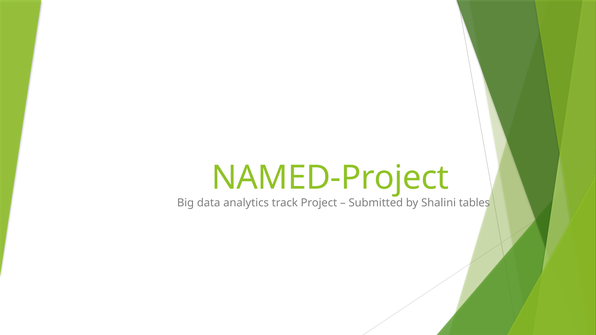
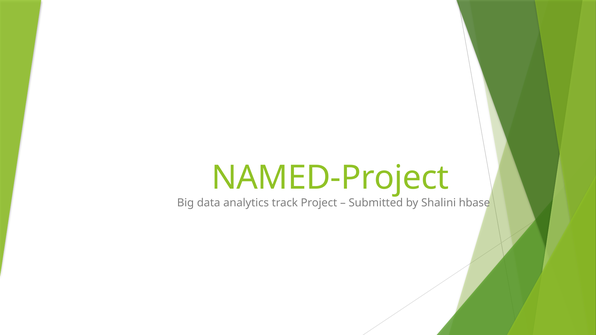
tables: tables -> hbase
